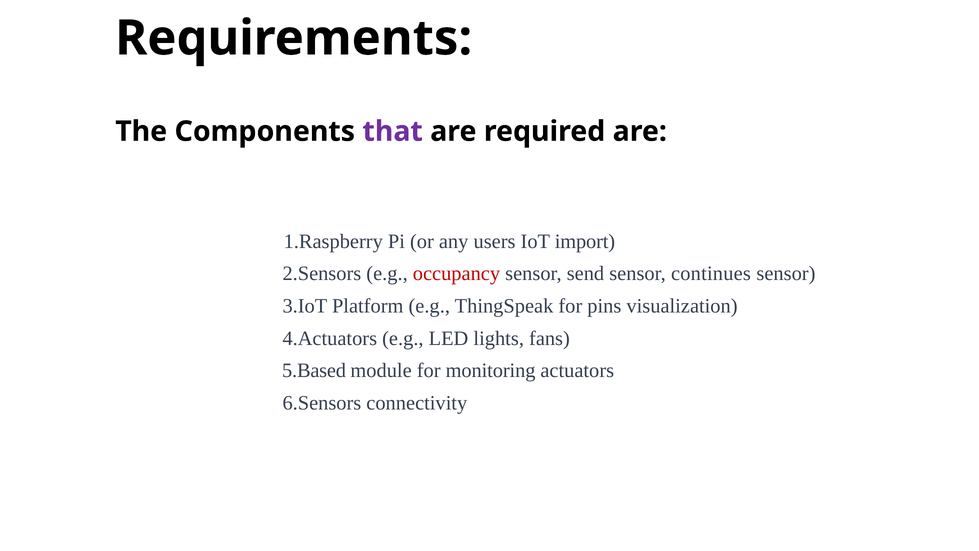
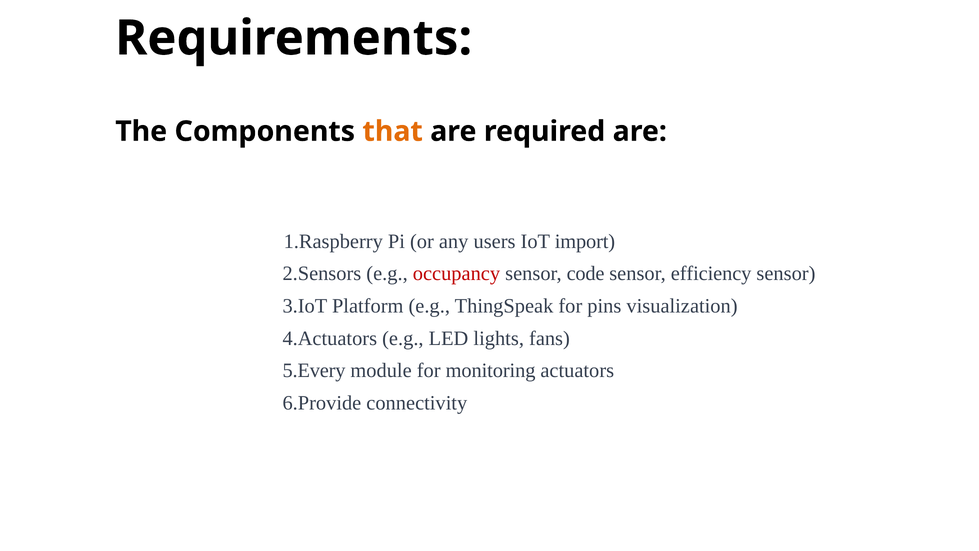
that colour: purple -> orange
send: send -> code
continues: continues -> efficiency
5.Based: 5.Based -> 5.Every
6.Sensors: 6.Sensors -> 6.Provide
